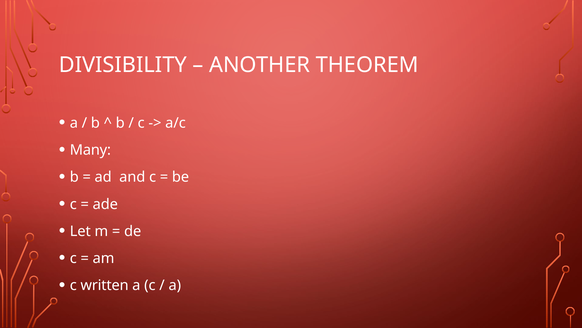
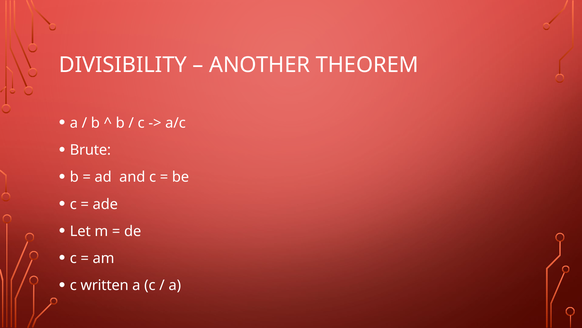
Many: Many -> Brute
